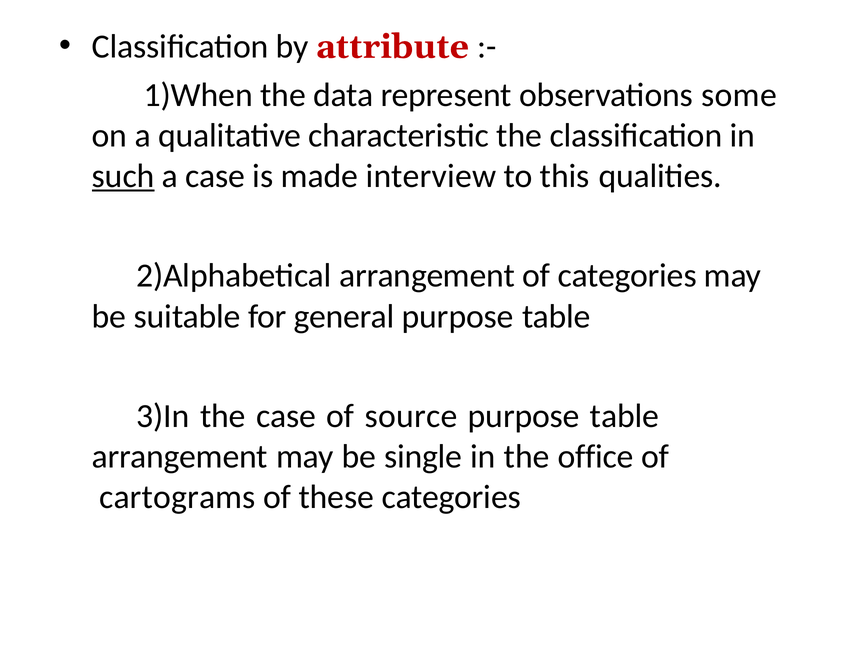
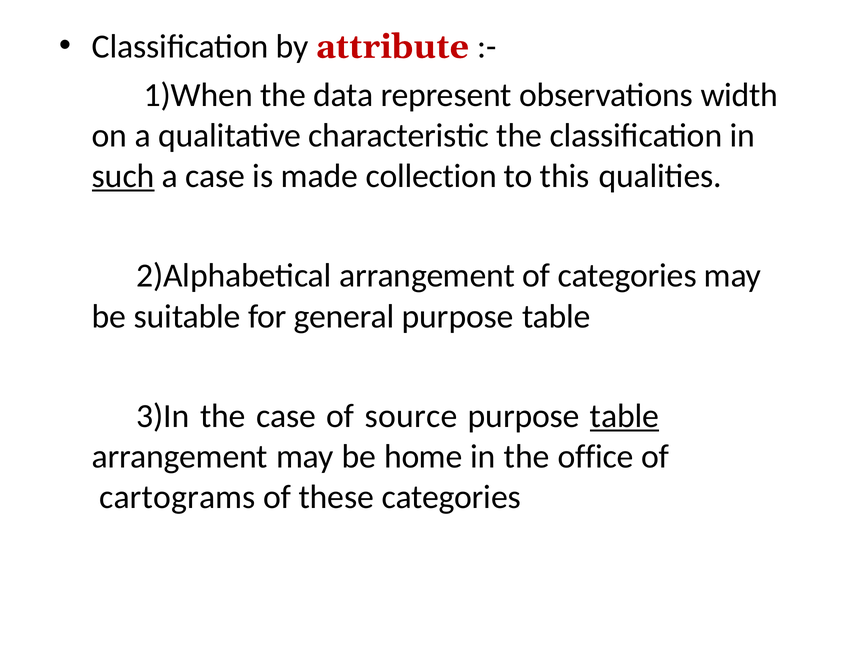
some: some -> width
interview: interview -> collection
table at (624, 416) underline: none -> present
single: single -> home
